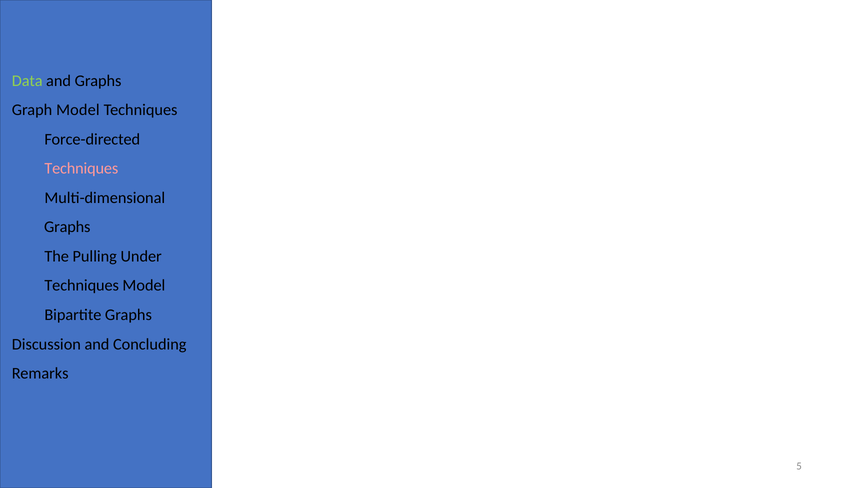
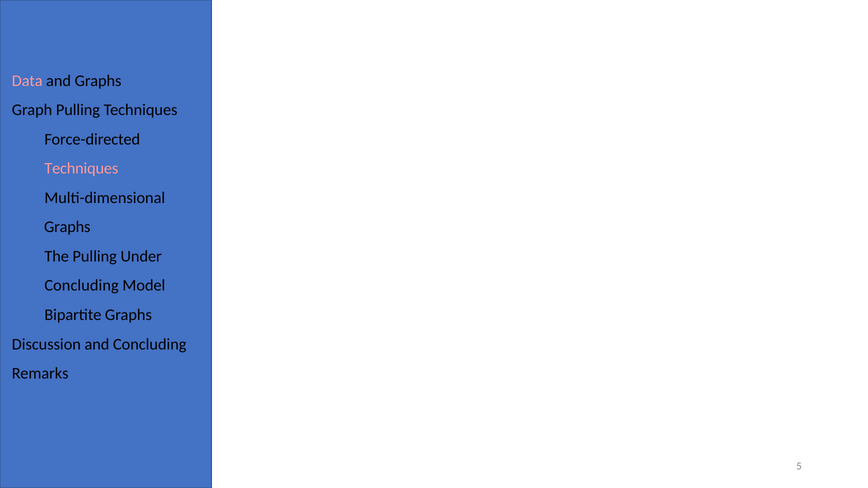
Data colour: light green -> pink
Graph Model: Model -> Pulling
Techniques at (82, 286): Techniques -> Concluding
